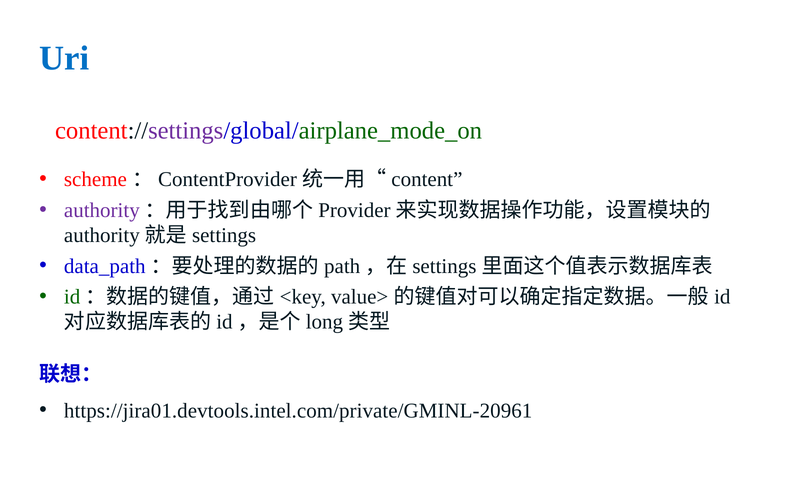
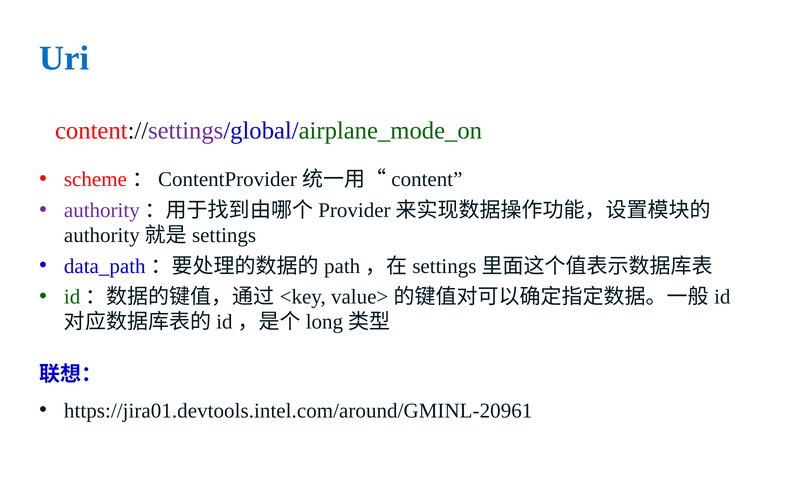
https://jira01.devtools.intel.com/private/GMINL-20961: https://jira01.devtools.intel.com/private/GMINL-20961 -> https://jira01.devtools.intel.com/around/GMINL-20961
